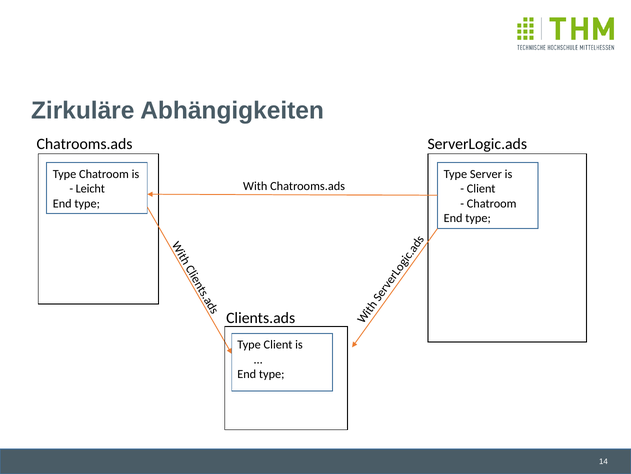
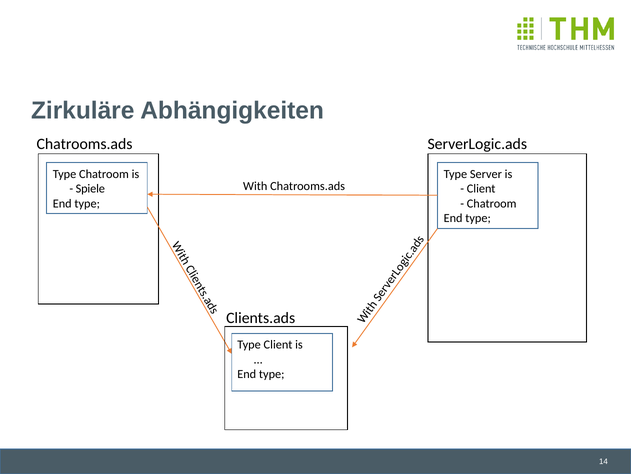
Leicht: Leicht -> Spiele
